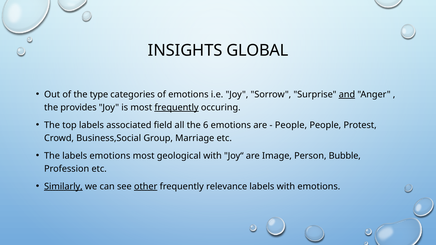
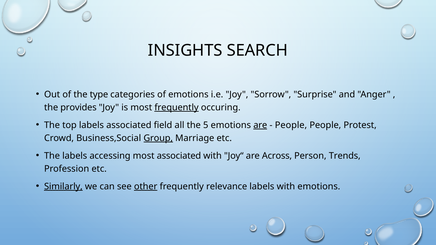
GLOBAL: GLOBAL -> SEARCH
and underline: present -> none
6: 6 -> 5
are at (260, 125) underline: none -> present
Group underline: none -> present
labels emotions: emotions -> accessing
most geological: geological -> associated
Image: Image -> Across
Bubble: Bubble -> Trends
